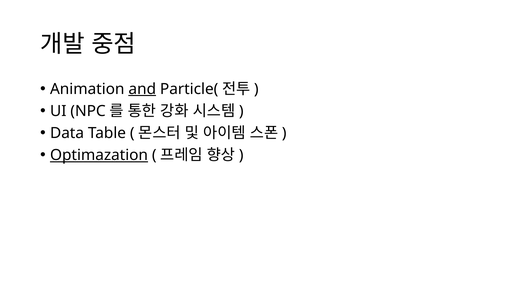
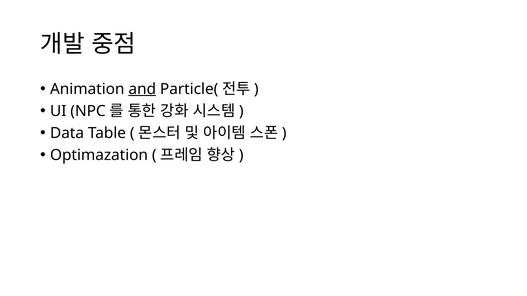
Optimazation underline: present -> none
